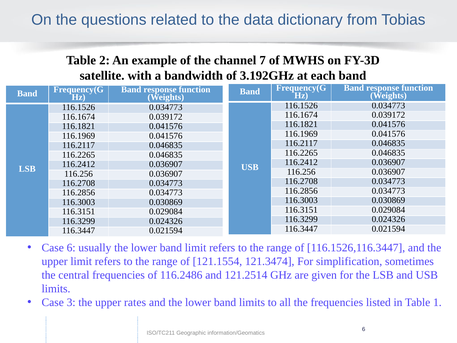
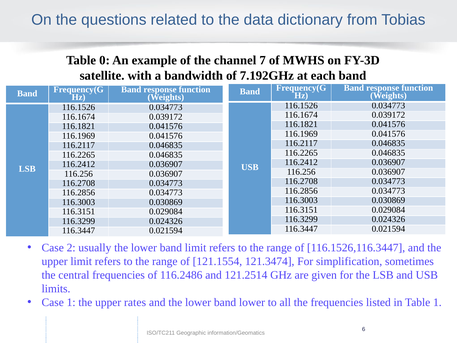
2: 2 -> 0
3.192GHz: 3.192GHz -> 7.192GHz
Case 6: 6 -> 2
Case 3: 3 -> 1
band limits: limits -> lower
